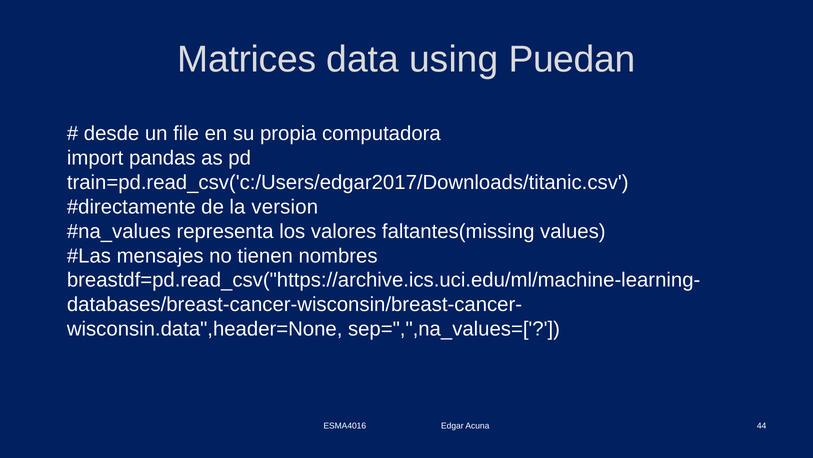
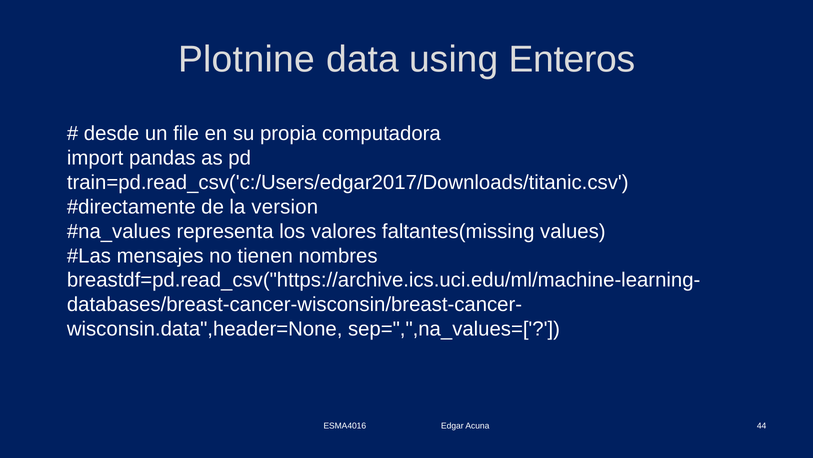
Matrices: Matrices -> Plotnine
Puedan: Puedan -> Enteros
